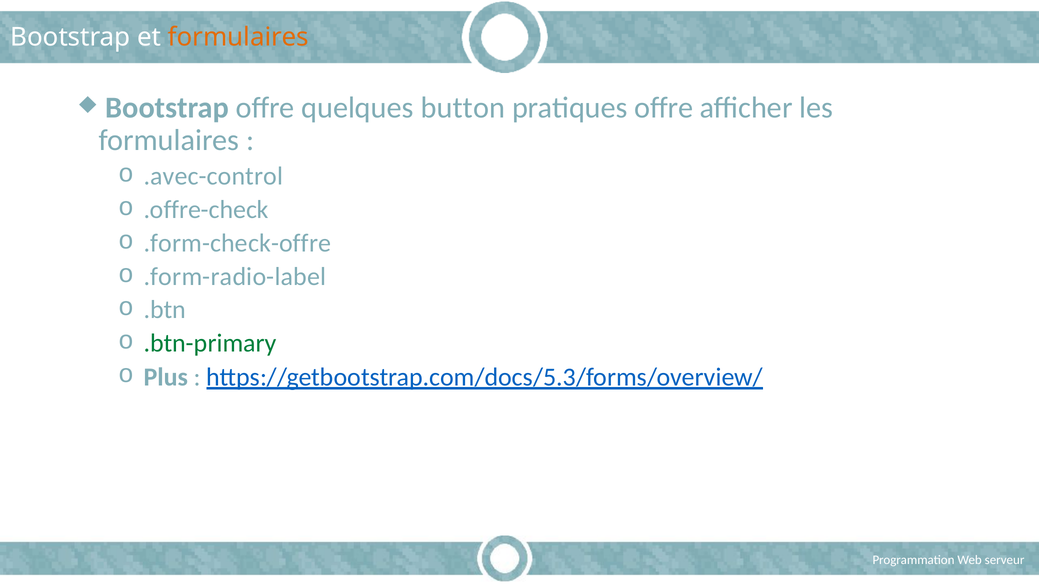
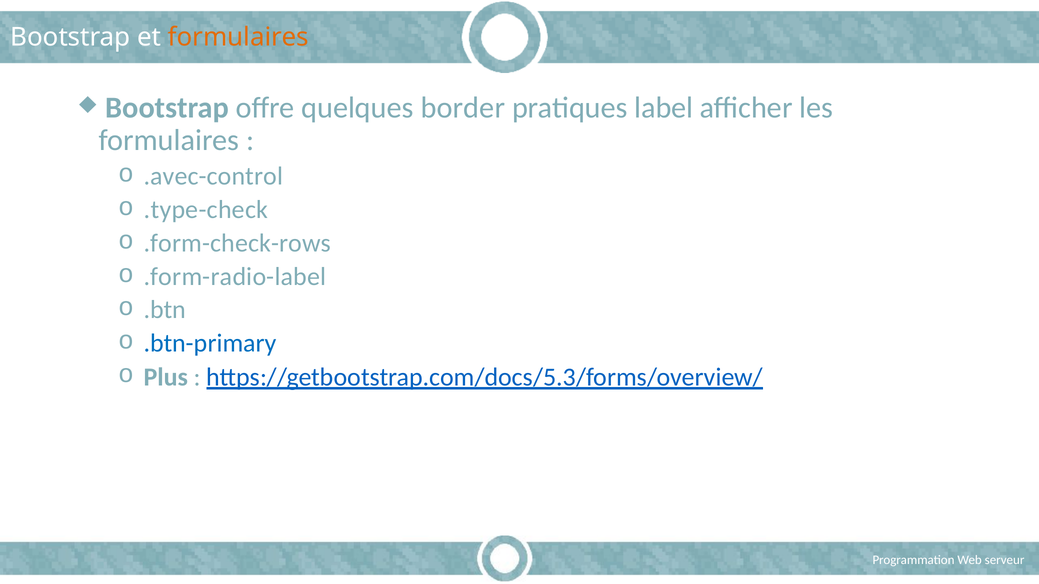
button: button -> border
pratiques offre: offre -> label
.offre-check: .offre-check -> .type-check
.form-check-offre: .form-check-offre -> .form-check-rows
.btn-primary colour: green -> blue
